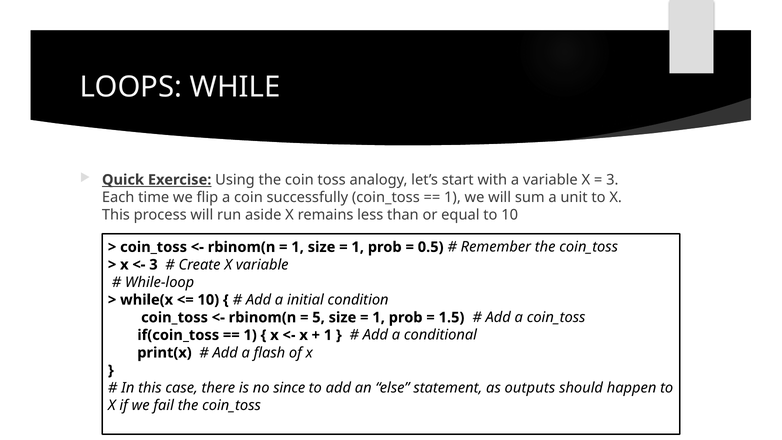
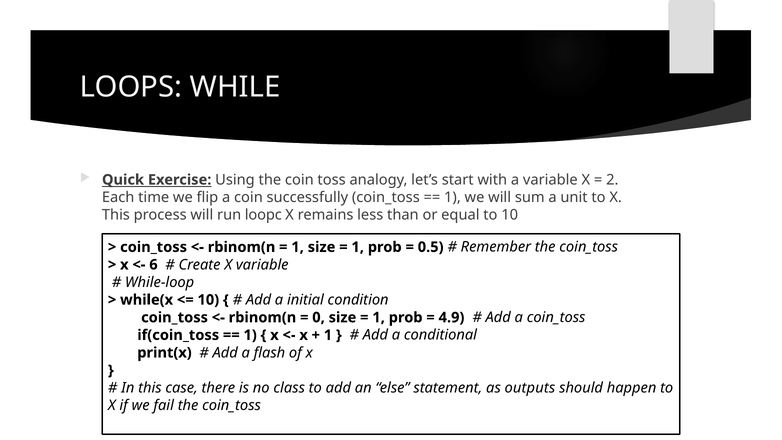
3 at (612, 180): 3 -> 2
aside: aside -> loopc
3 at (153, 265): 3 -> 6
5: 5 -> 0
1.5: 1.5 -> 4.9
since: since -> class
